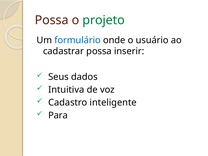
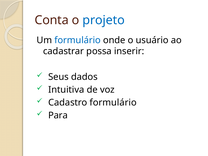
Possa at (52, 20): Possa -> Conta
projeto colour: green -> blue
Cadastro inteligente: inteligente -> formulário
